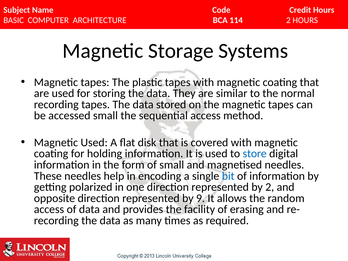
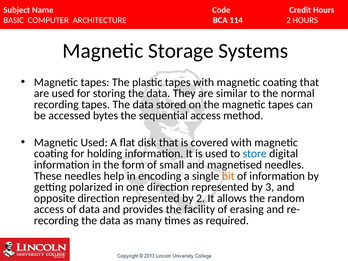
accessed small: small -> bytes
bit colour: blue -> orange
by 2: 2 -> 3
by 9: 9 -> 2
